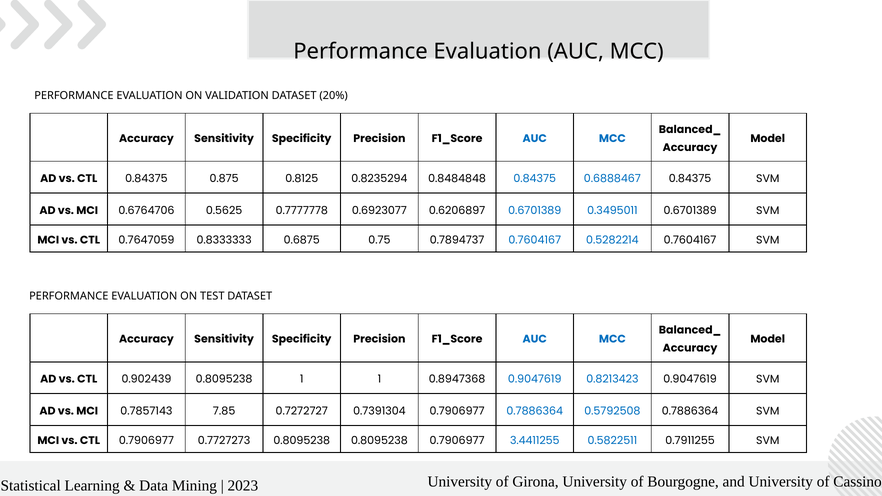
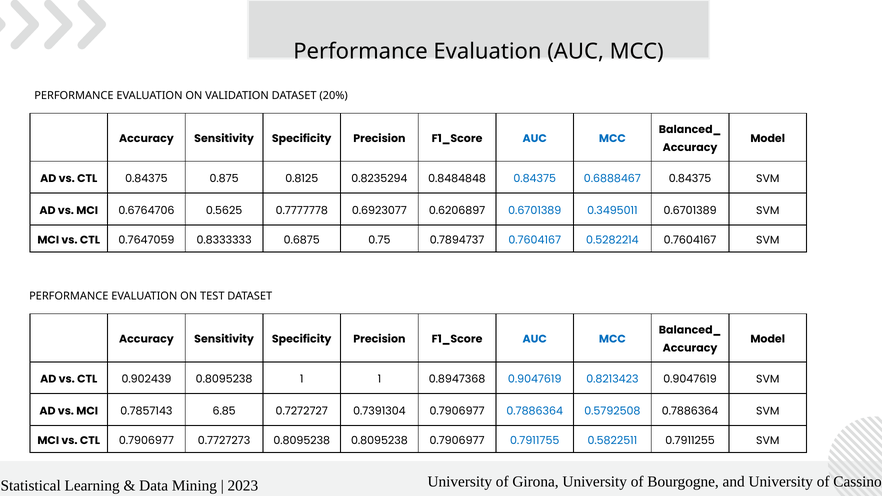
7.85: 7.85 -> 6.85
3.4411255: 3.4411255 -> 0.7911755
